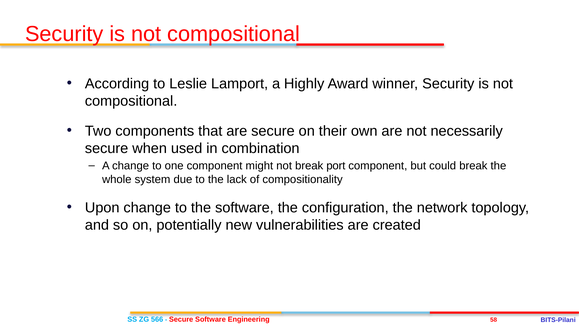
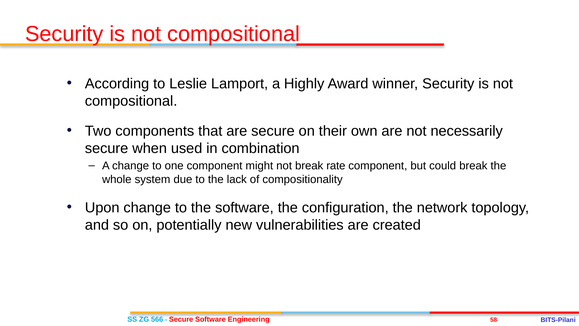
port: port -> rate
